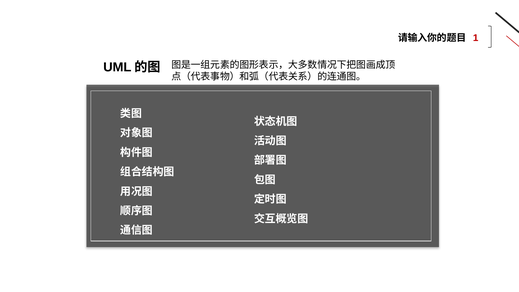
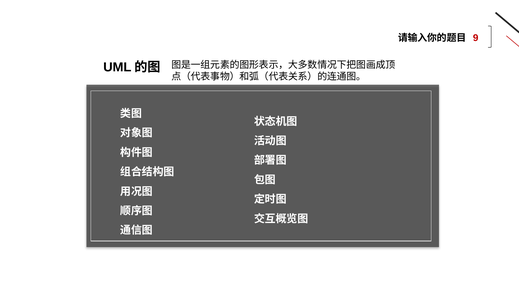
1: 1 -> 9
